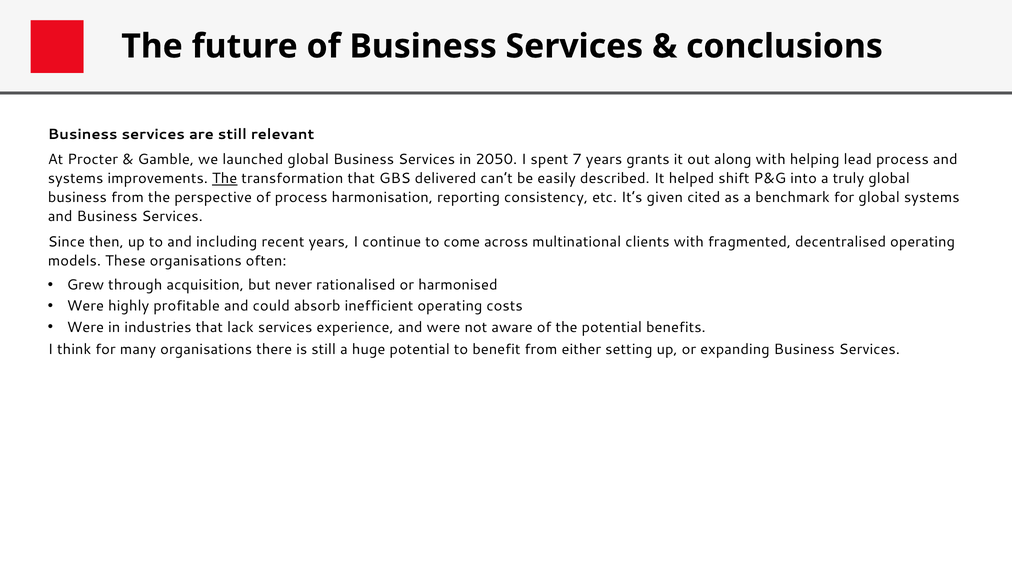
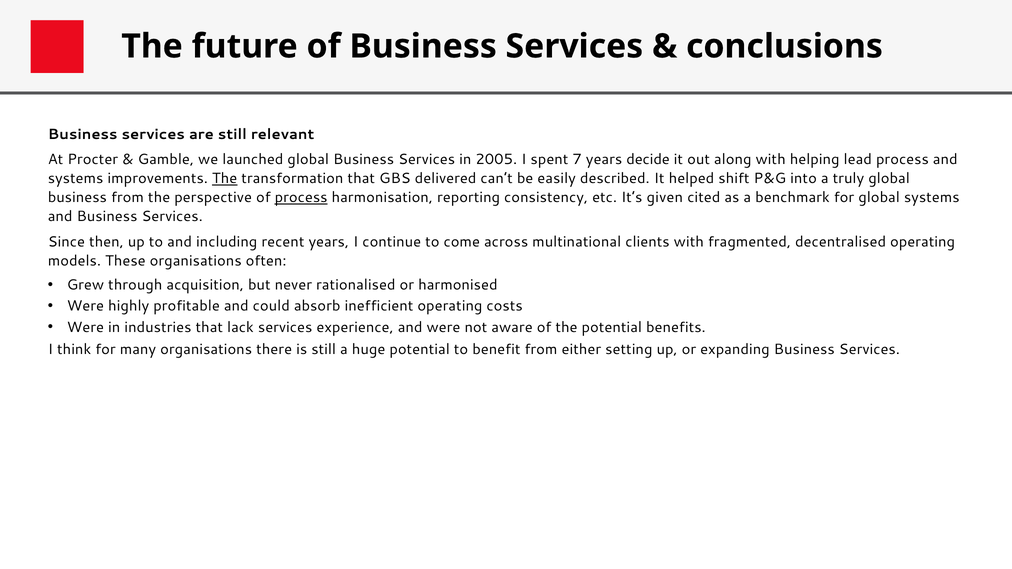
2050: 2050 -> 2005
grants: grants -> decide
process at (301, 198) underline: none -> present
